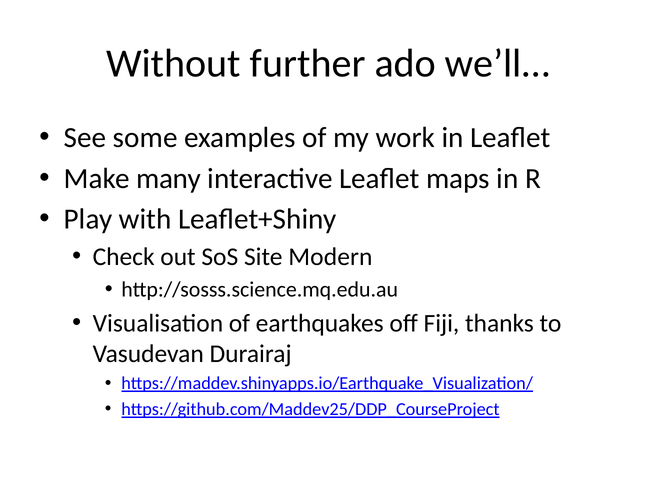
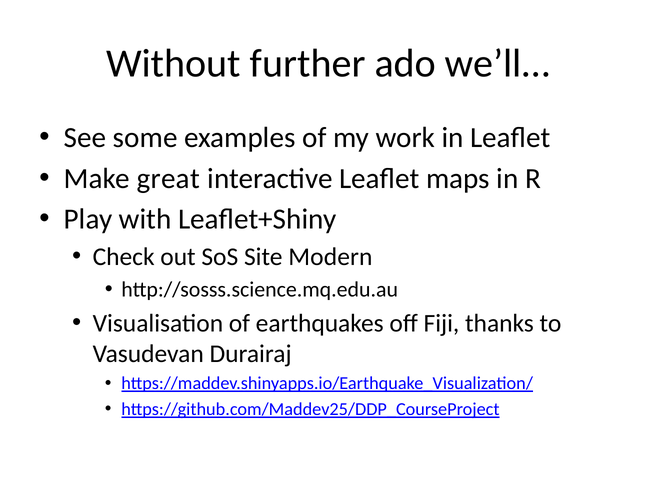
many: many -> great
